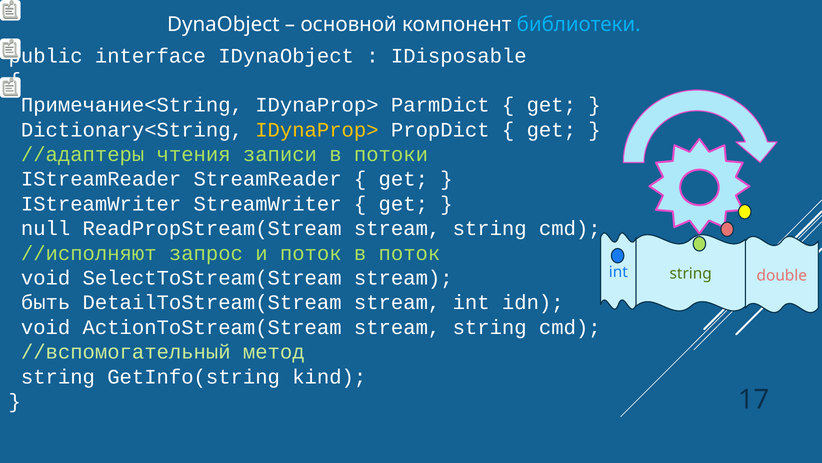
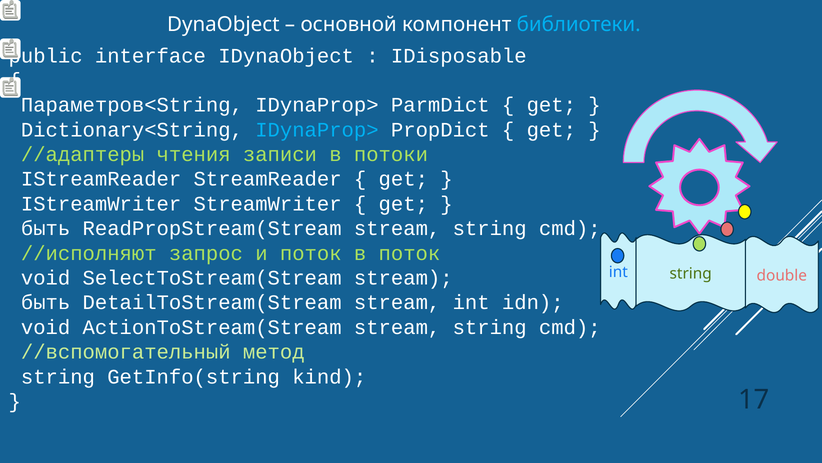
Примечание<String: Примечание<String -> Параметров<String
IDynaProp> at (317, 130) colour: yellow -> light blue
null at (46, 228): null -> быть
